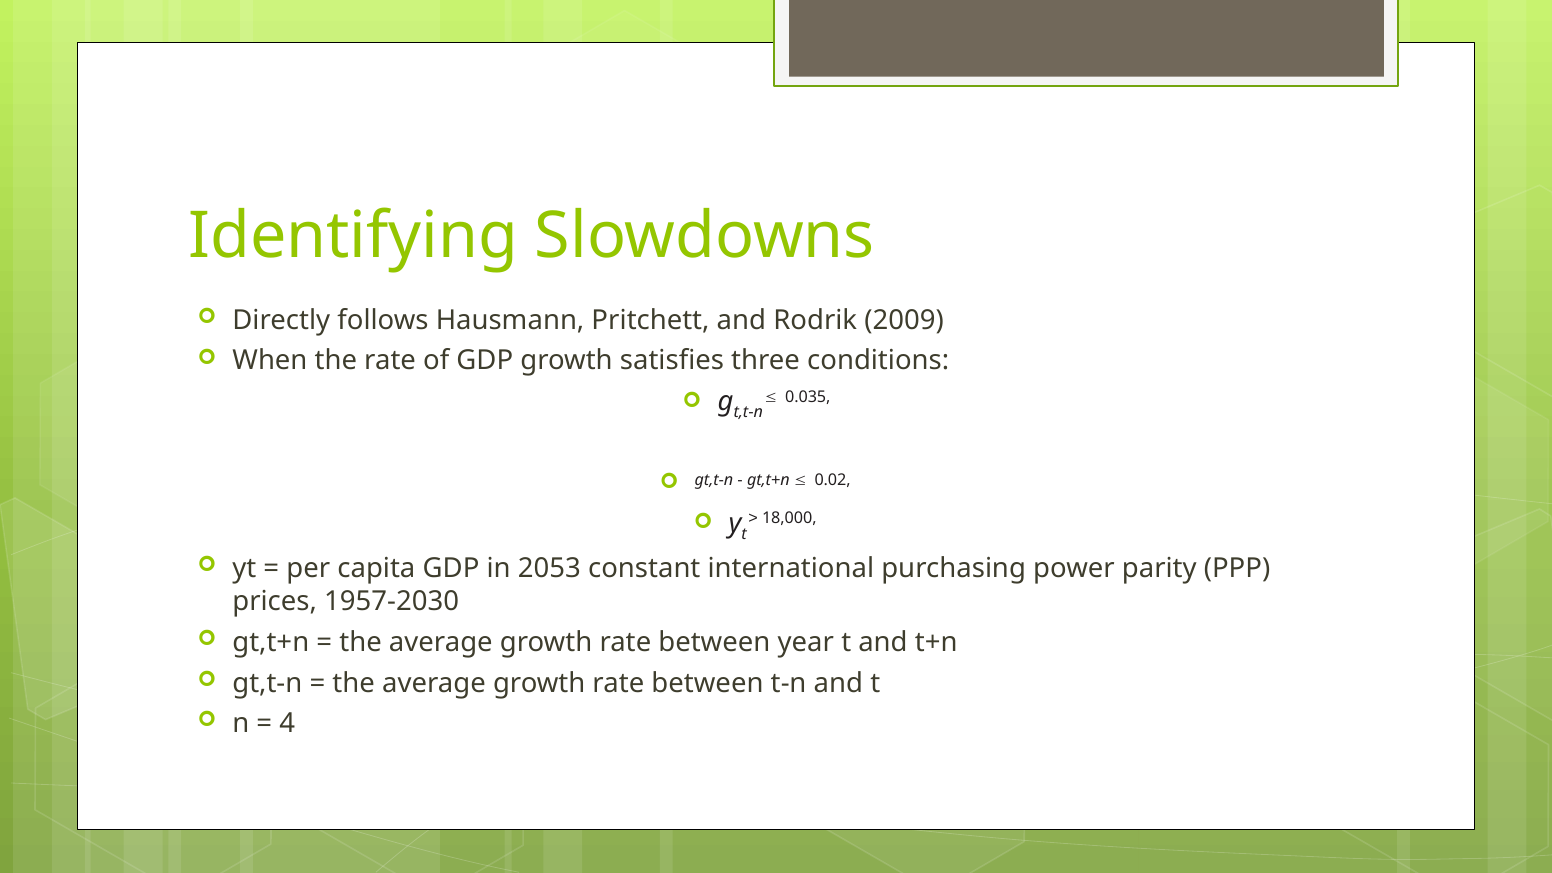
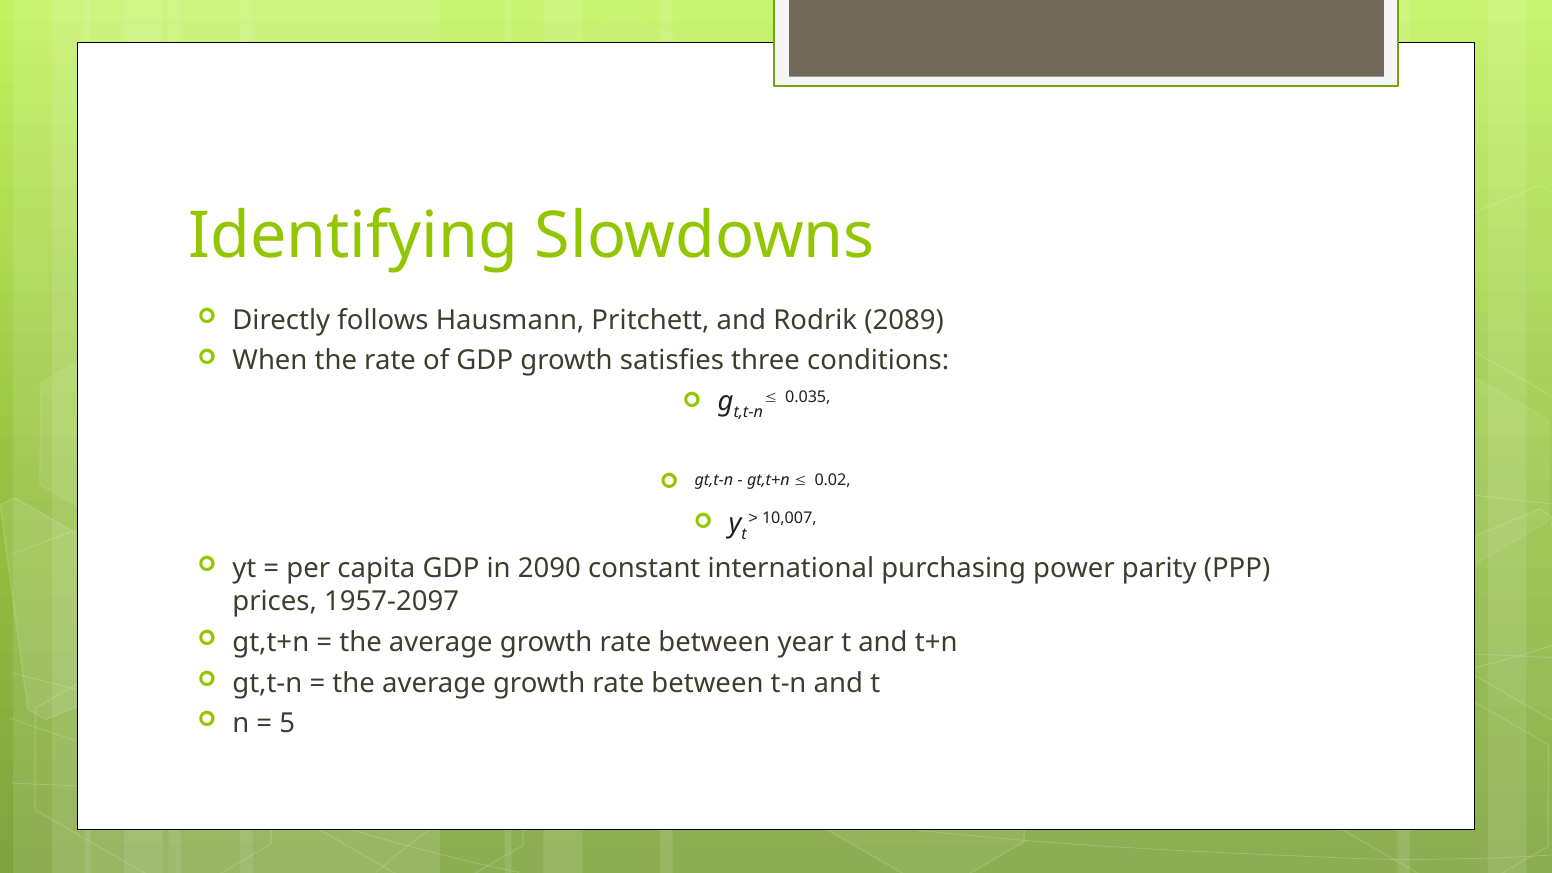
2009: 2009 -> 2089
18,000: 18,000 -> 10,007
2053: 2053 -> 2090
1957-2030: 1957-2030 -> 1957-2097
4: 4 -> 5
